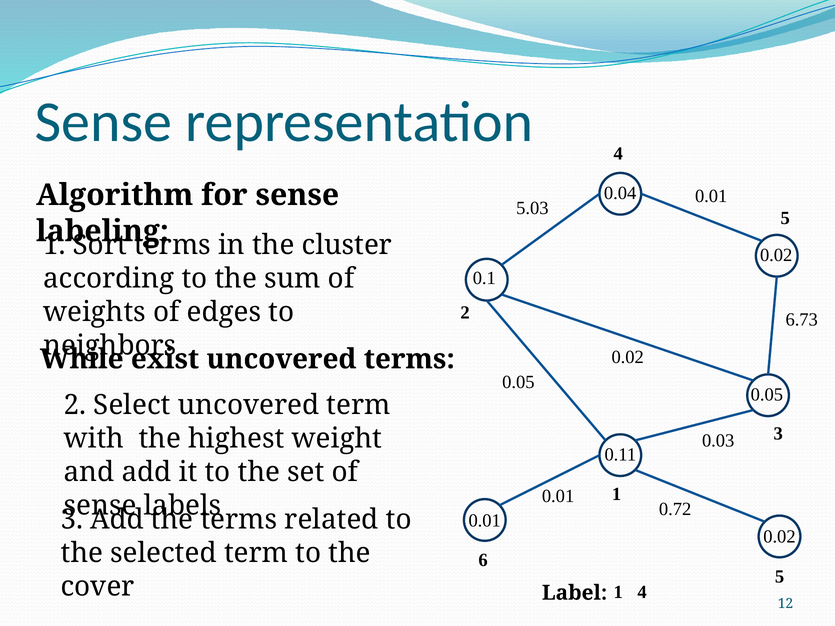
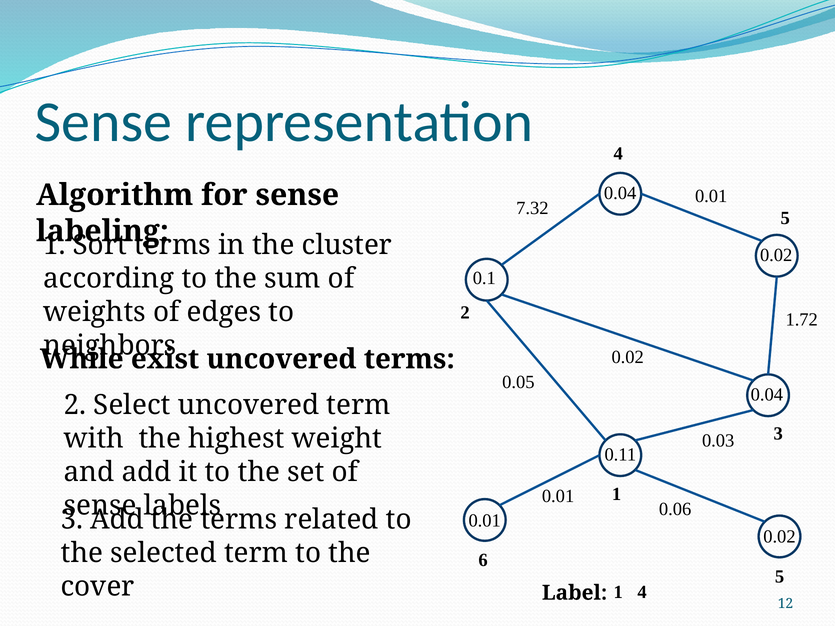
5.03: 5.03 -> 7.32
6.73: 6.73 -> 1.72
0.05 at (767, 395): 0.05 -> 0.04
0.72: 0.72 -> 0.06
